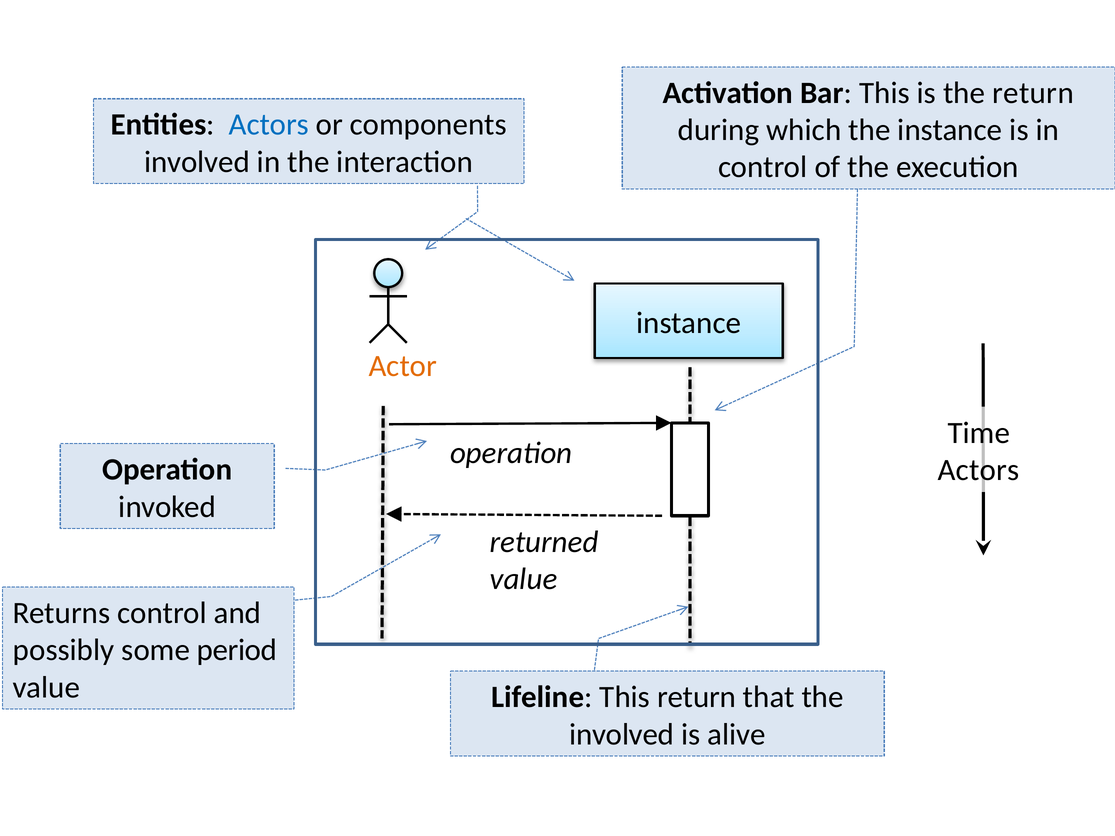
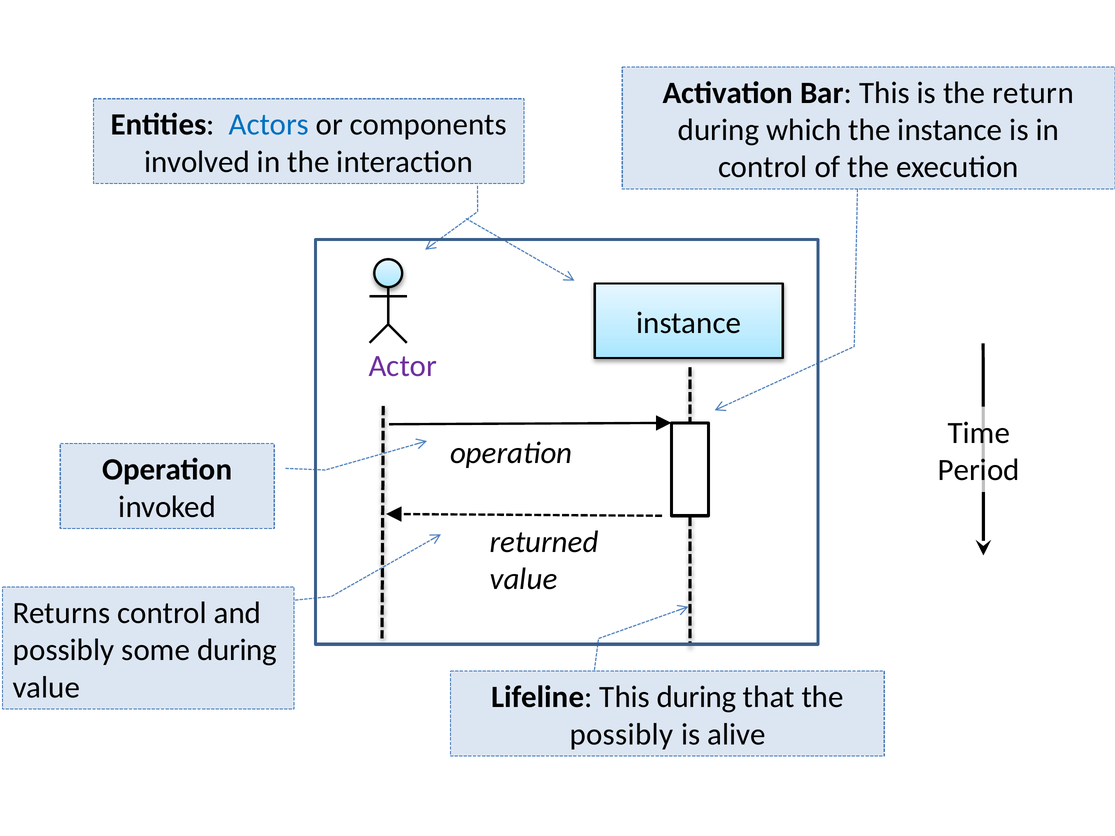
Actor colour: orange -> purple
Actors at (979, 470): Actors -> Period
some period: period -> during
This return: return -> during
involved at (622, 735): involved -> possibly
